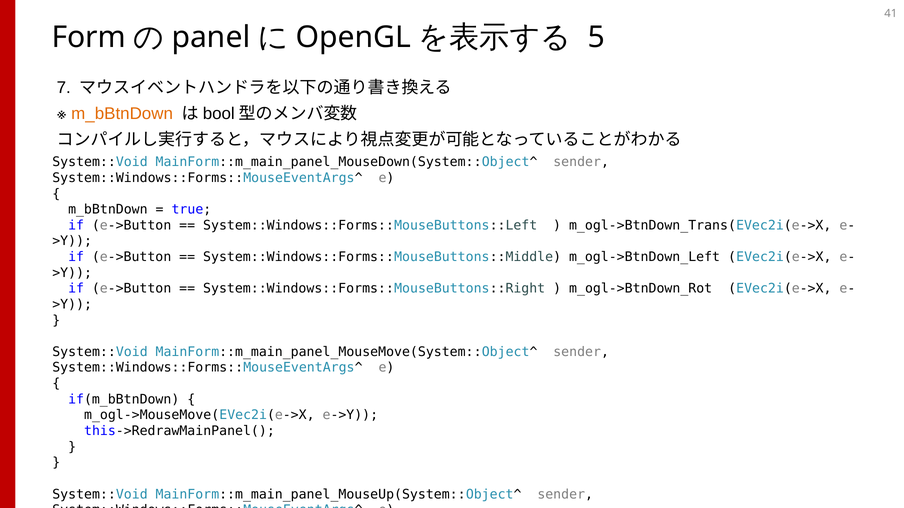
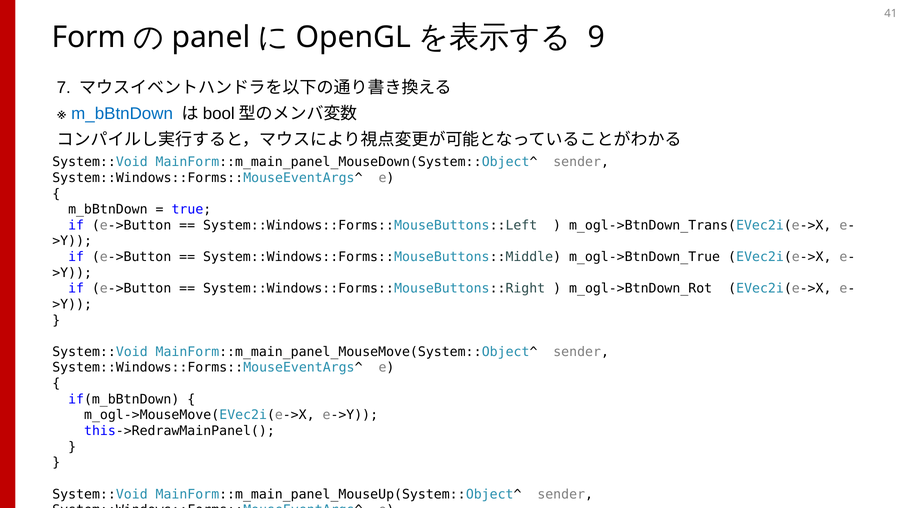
5: 5 -> 9
m_bBtnDown at (122, 114) colour: orange -> blue
m_ogl->BtnDown_Left: m_ogl->BtnDown_Left -> m_ogl->BtnDown_True
